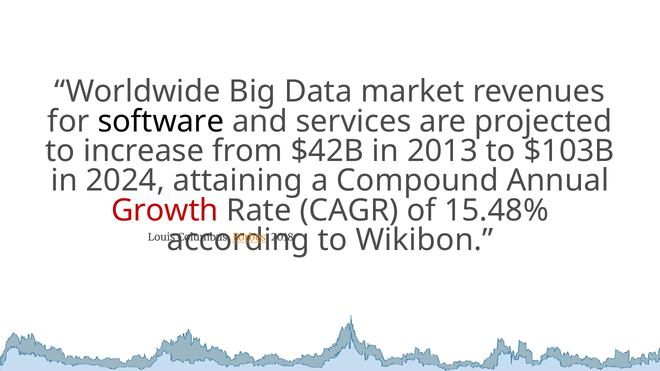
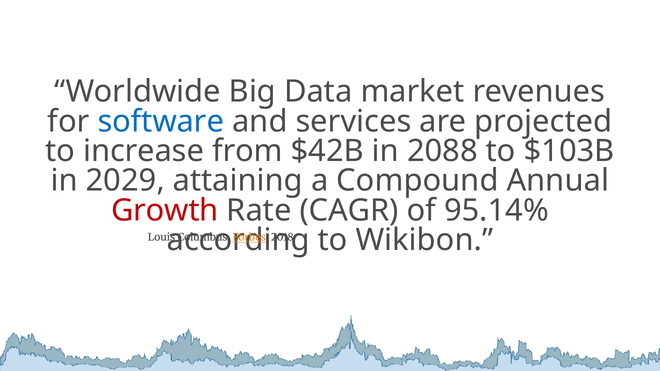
software colour: black -> blue
2013: 2013 -> 2088
2024: 2024 -> 2029
15.48%: 15.48% -> 95.14%
